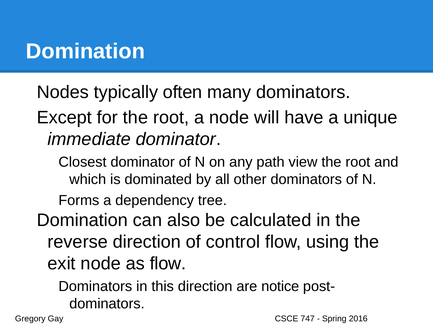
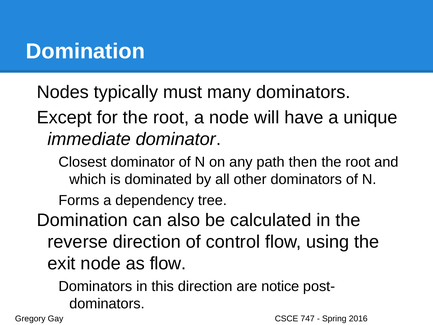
often: often -> must
view: view -> then
